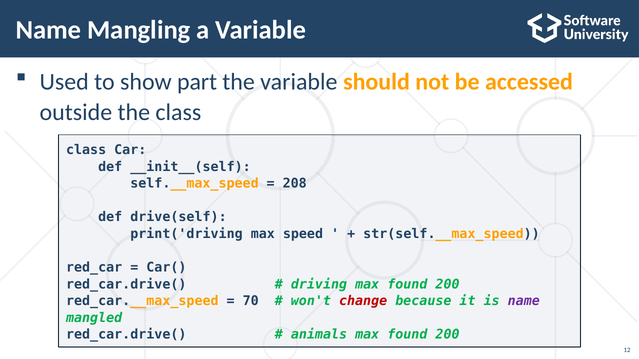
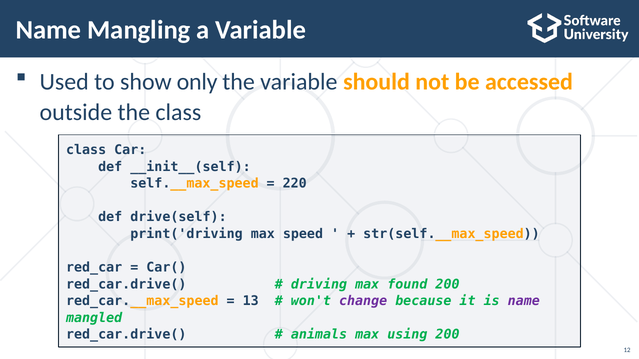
part: part -> only
208: 208 -> 220
70: 70 -> 13
change colour: red -> purple
found at (407, 335): found -> using
